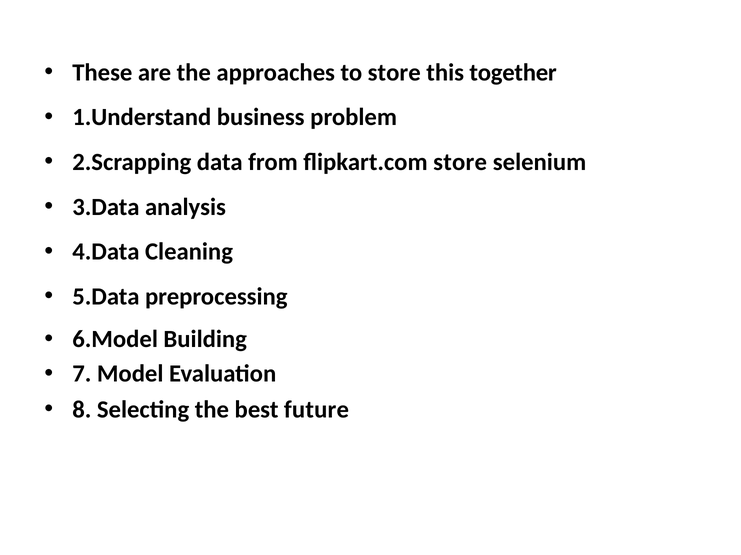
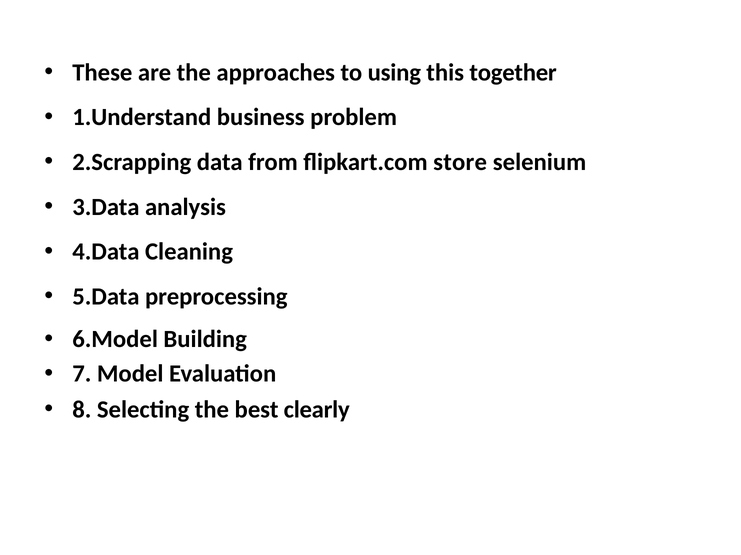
to store: store -> using
future: future -> clearly
